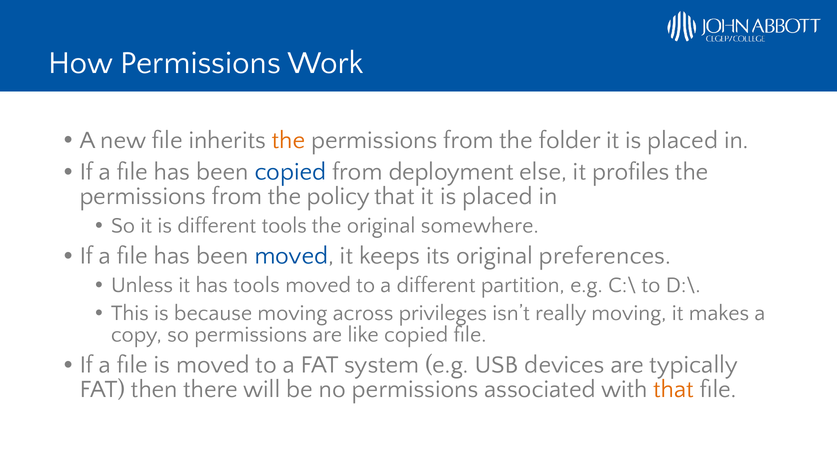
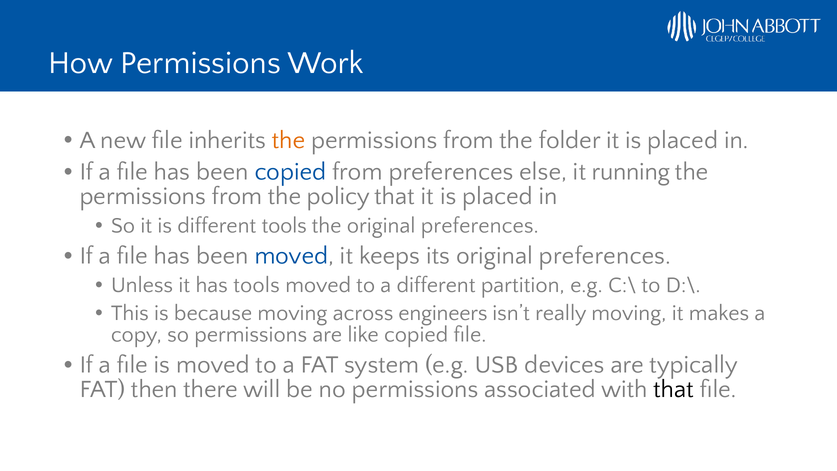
from deployment: deployment -> preferences
profiles: profiles -> running
the original somewhere: somewhere -> preferences
privileges: privileges -> engineers
that at (674, 389) colour: orange -> black
